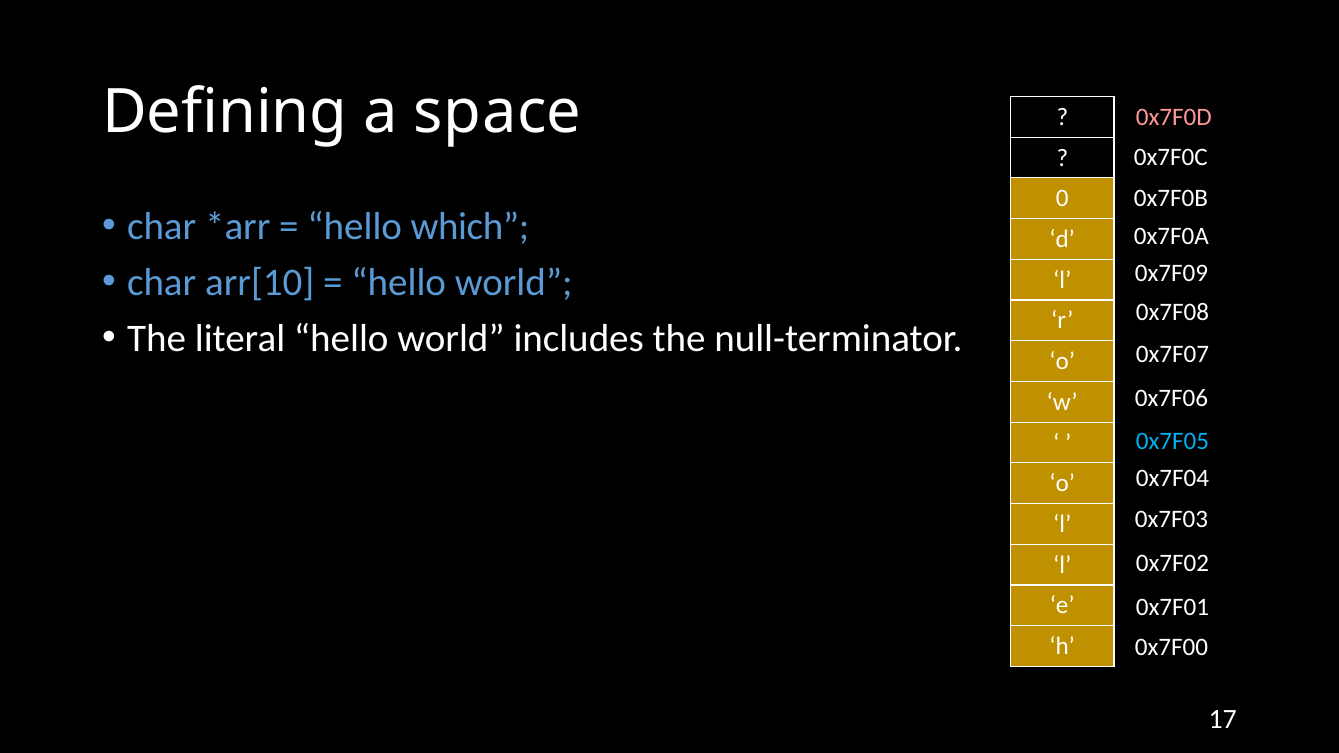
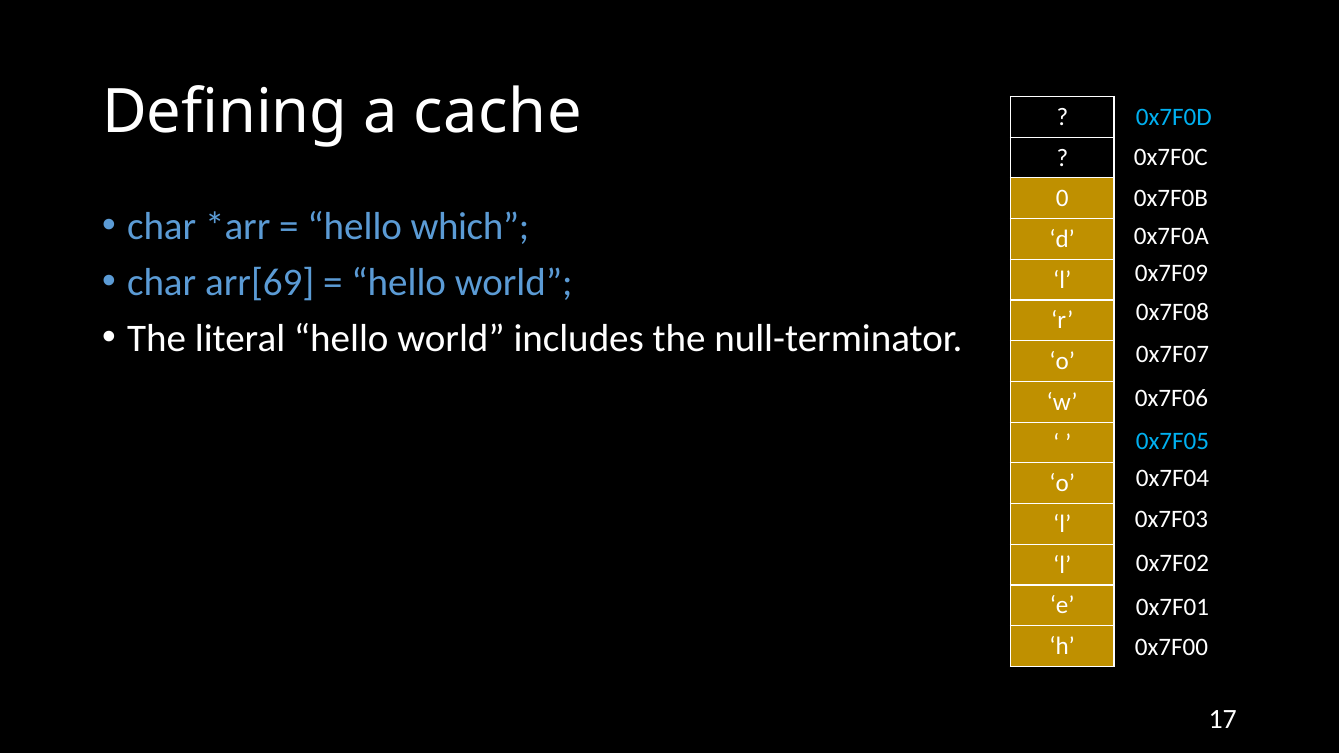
space: space -> cache
0x7F0D colour: pink -> light blue
arr[10: arr[10 -> arr[69
